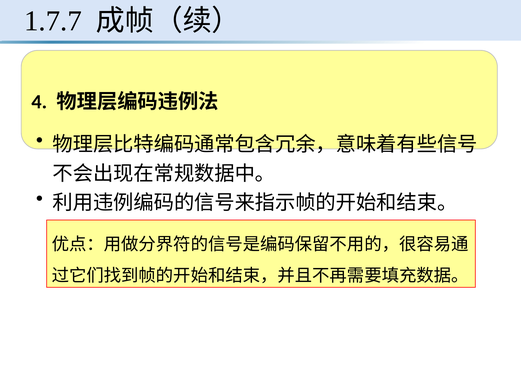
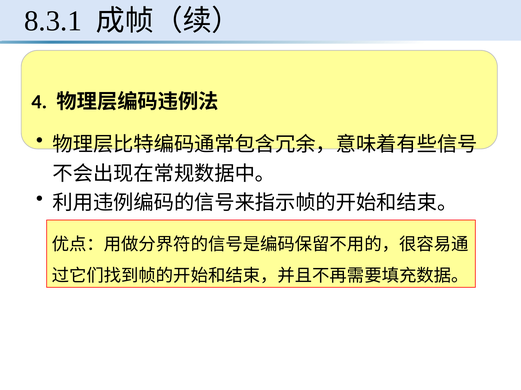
1.7.7: 1.7.7 -> 8.3.1
